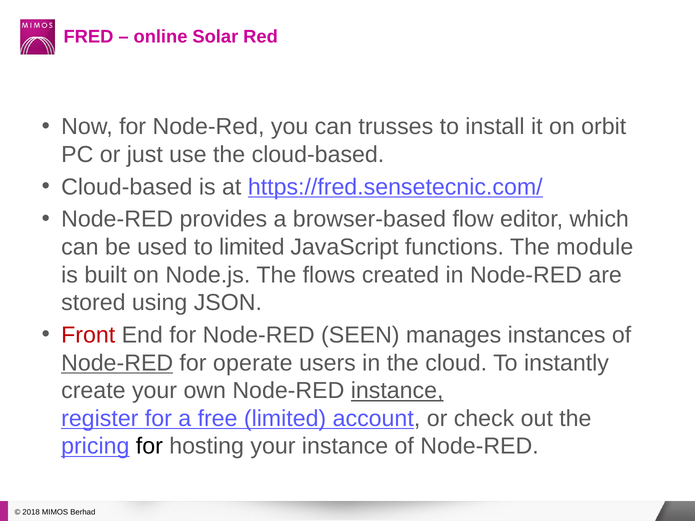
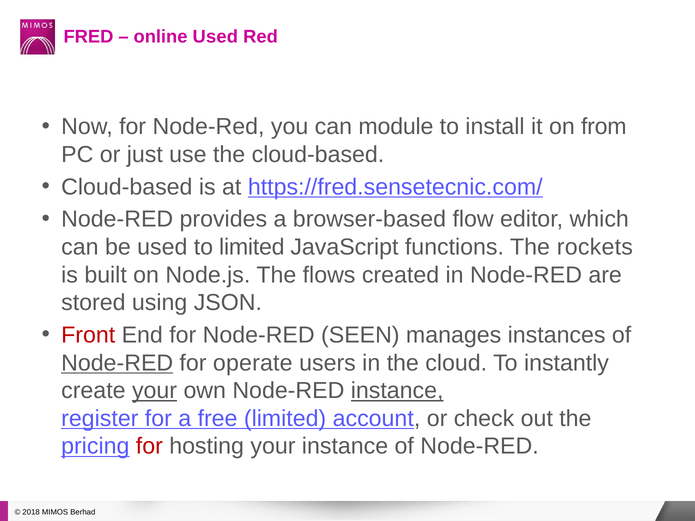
online Solar: Solar -> Used
trusses: trusses -> module
orbit: orbit -> from
module: module -> rockets
your at (155, 391) underline: none -> present
for at (149, 446) colour: black -> red
